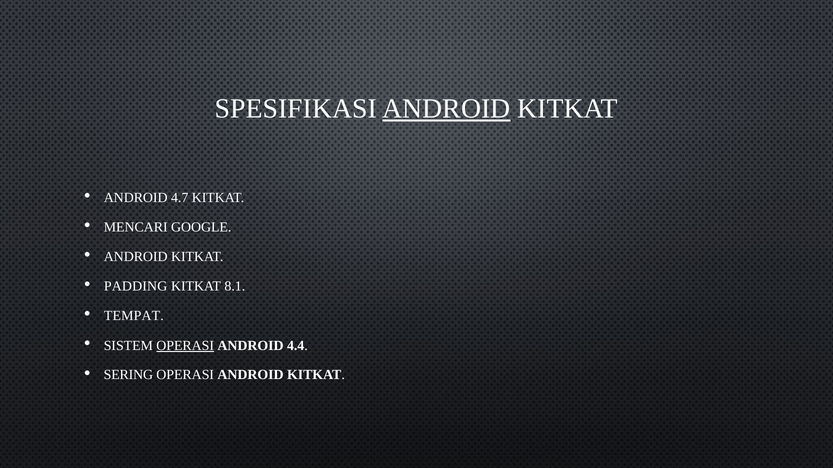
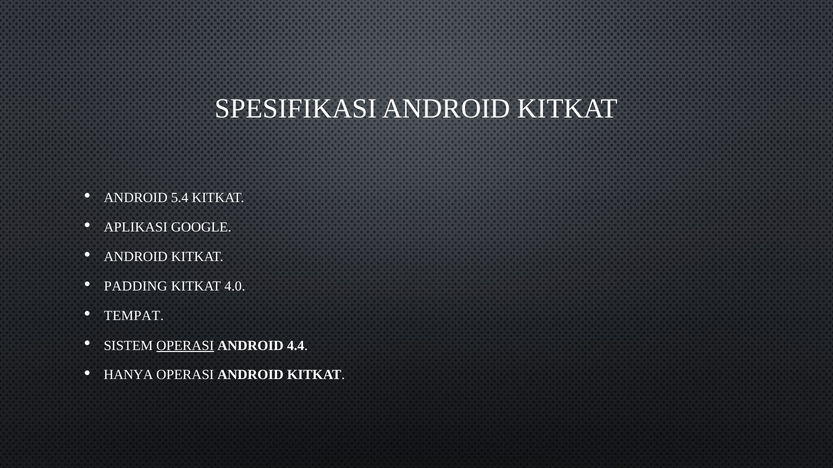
ANDROID at (446, 109) underline: present -> none
4.7: 4.7 -> 5.4
MENCARI: MENCARI -> APLIKASI
8.1: 8.1 -> 4.0
SERING: SERING -> HANYA
